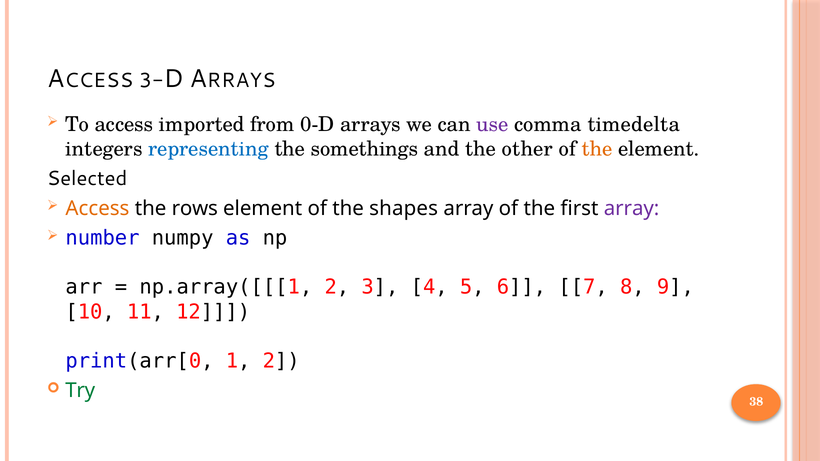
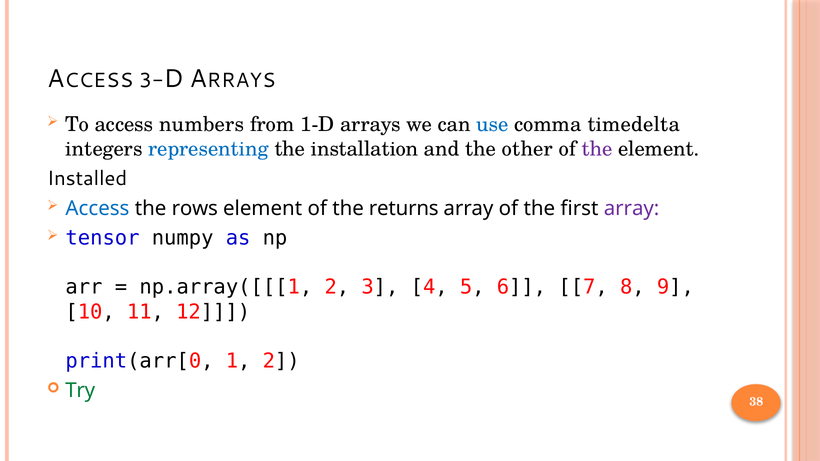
imported: imported -> numbers
0-D: 0-D -> 1-D
use colour: purple -> blue
somethings: somethings -> installation
the at (597, 149) colour: orange -> purple
Selected: Selected -> Installed
Access at (97, 208) colour: orange -> blue
shapes: shapes -> returns
number: number -> tensor
